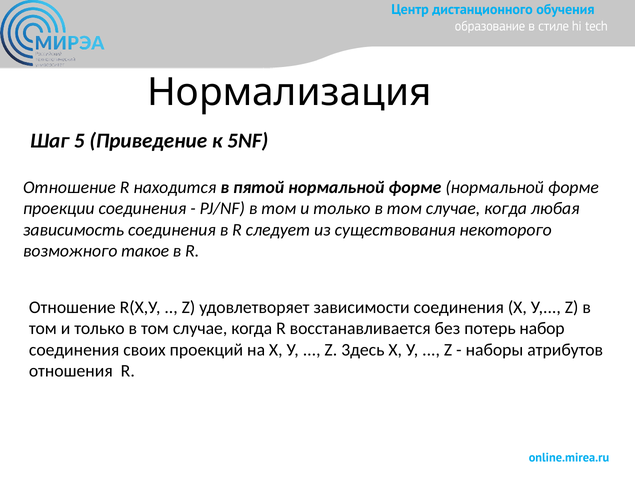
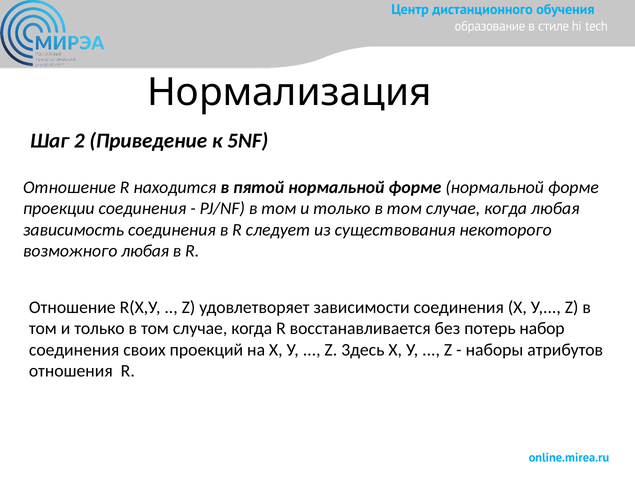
5: 5 -> 2
возможного такое: такое -> любая
